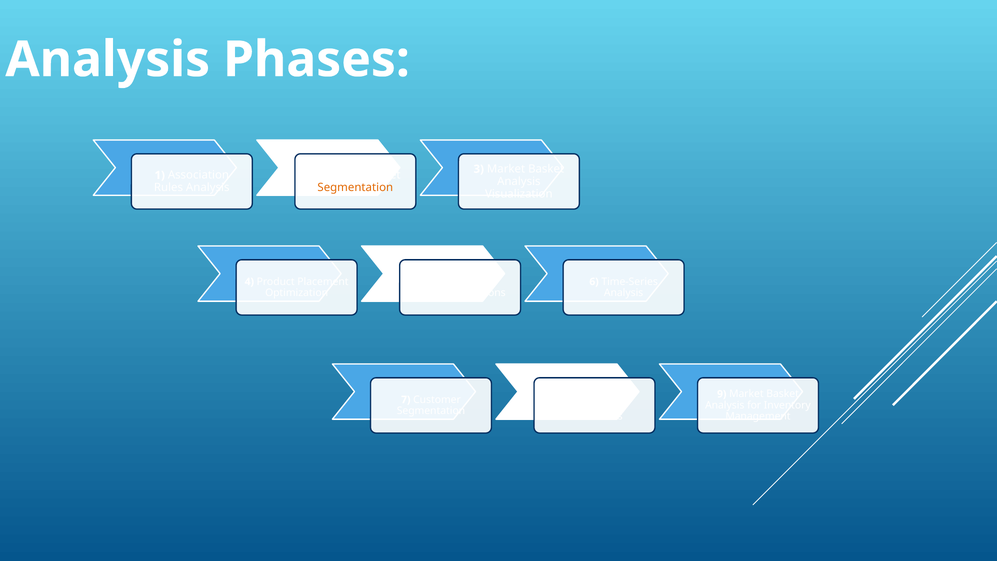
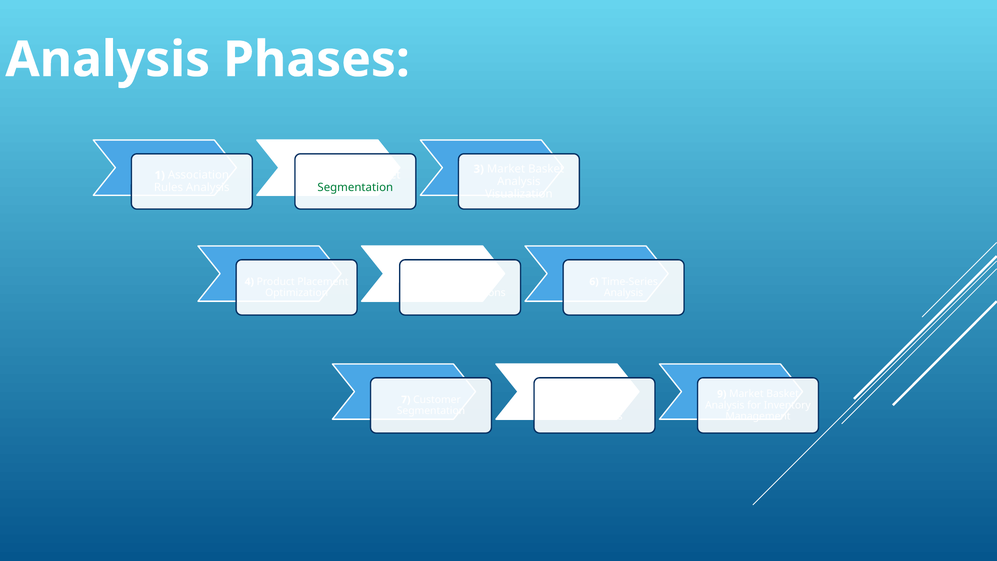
Segmentation at (355, 187) colour: orange -> green
